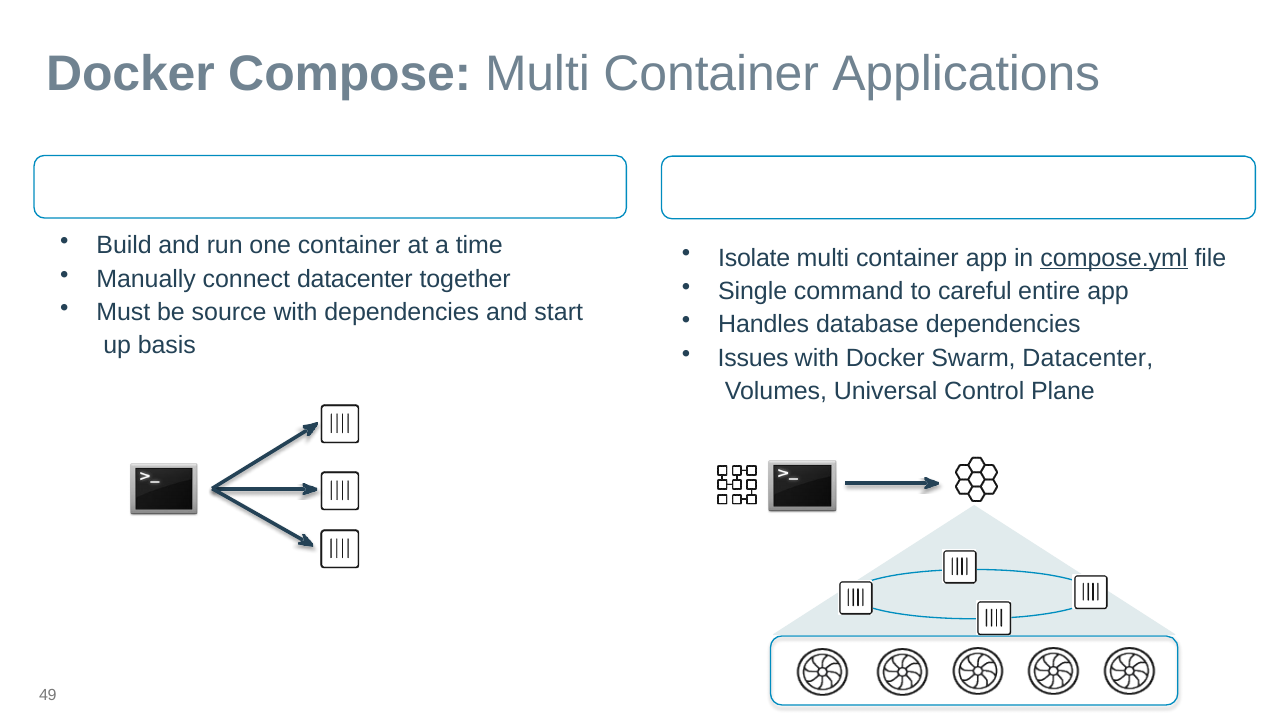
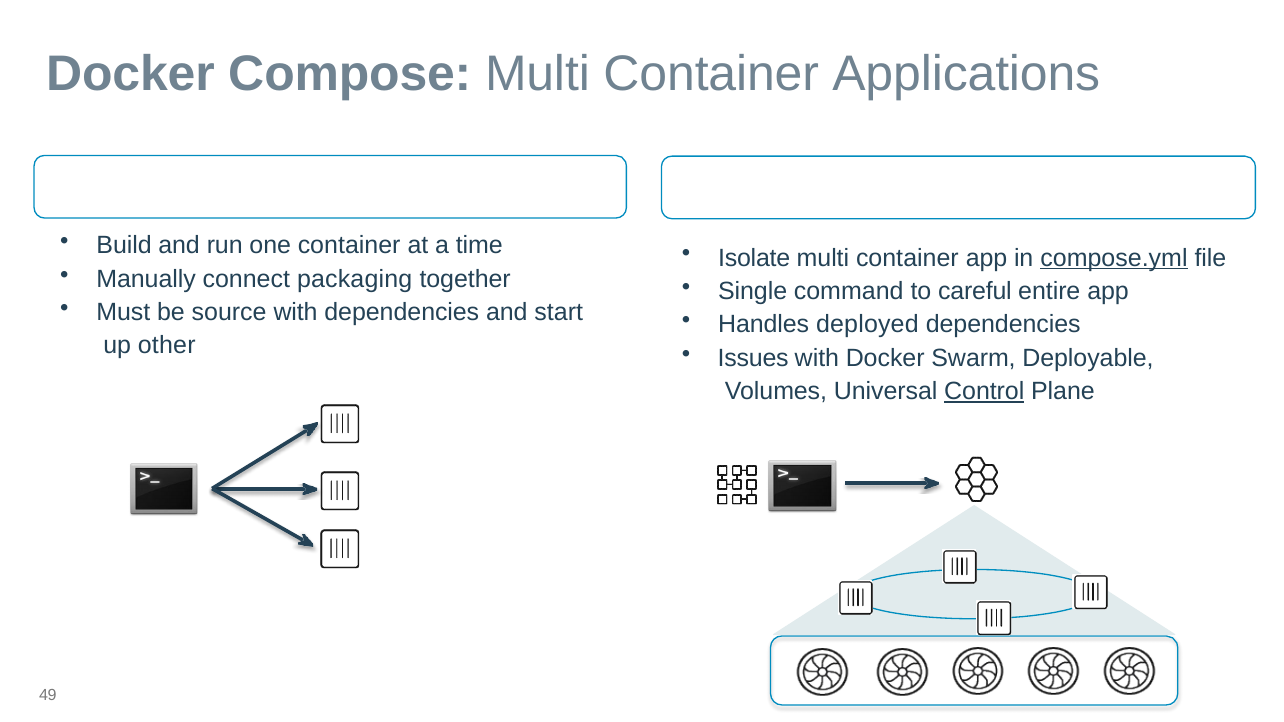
connect datacenter: datacenter -> packaging
database: database -> deployed
basis: basis -> other
Swarm Datacenter: Datacenter -> Deployable
Control underline: none -> present
